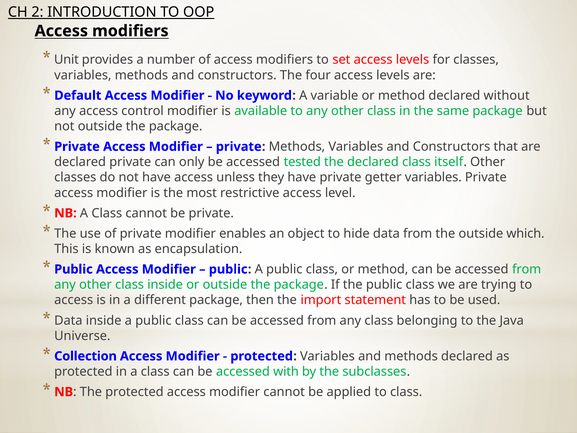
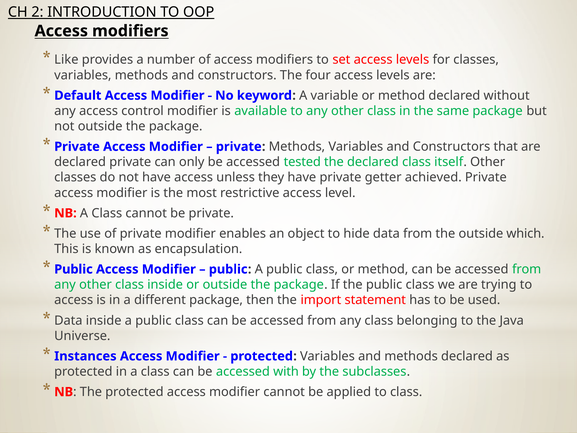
Unit: Unit -> Like
getter variables: variables -> achieved
Collection: Collection -> Instances
